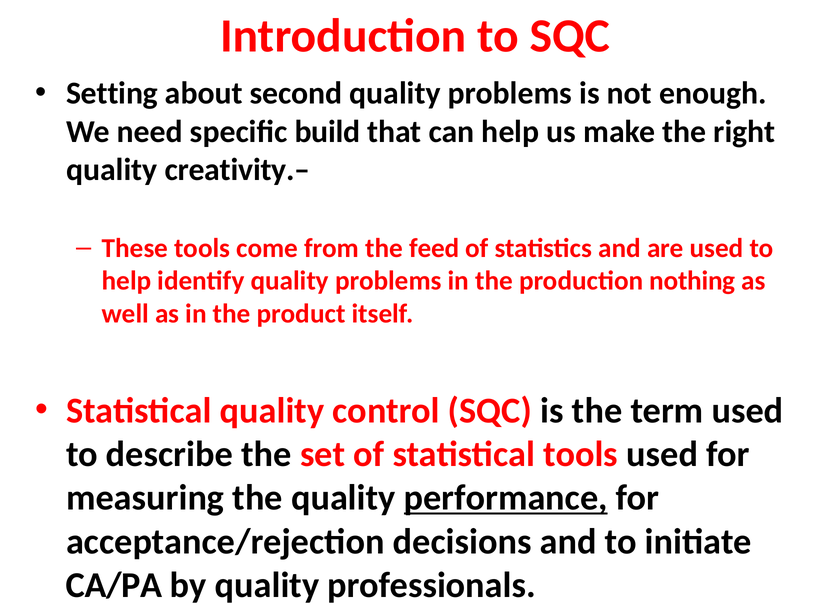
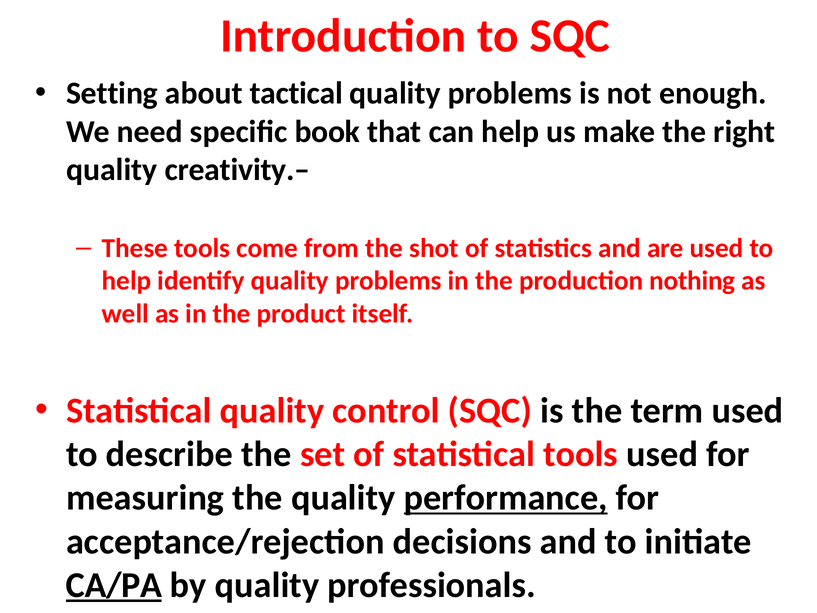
second: second -> tactical
build: build -> book
feed: feed -> shot
CA/PA underline: none -> present
